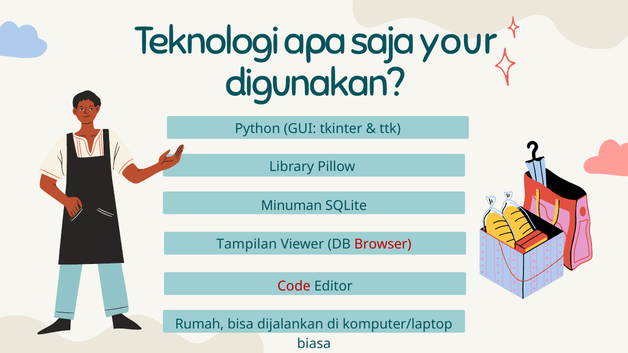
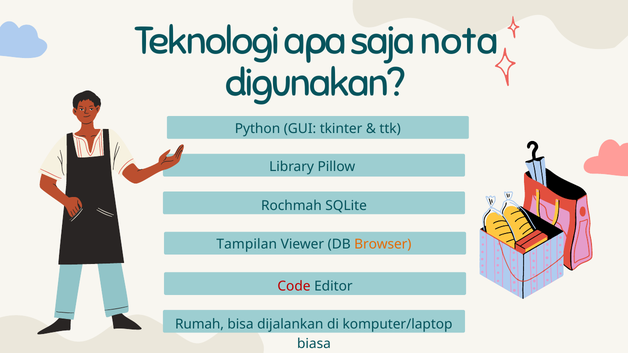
your: your -> nota
Minuman: Minuman -> Rochmah
Browser colour: red -> orange
